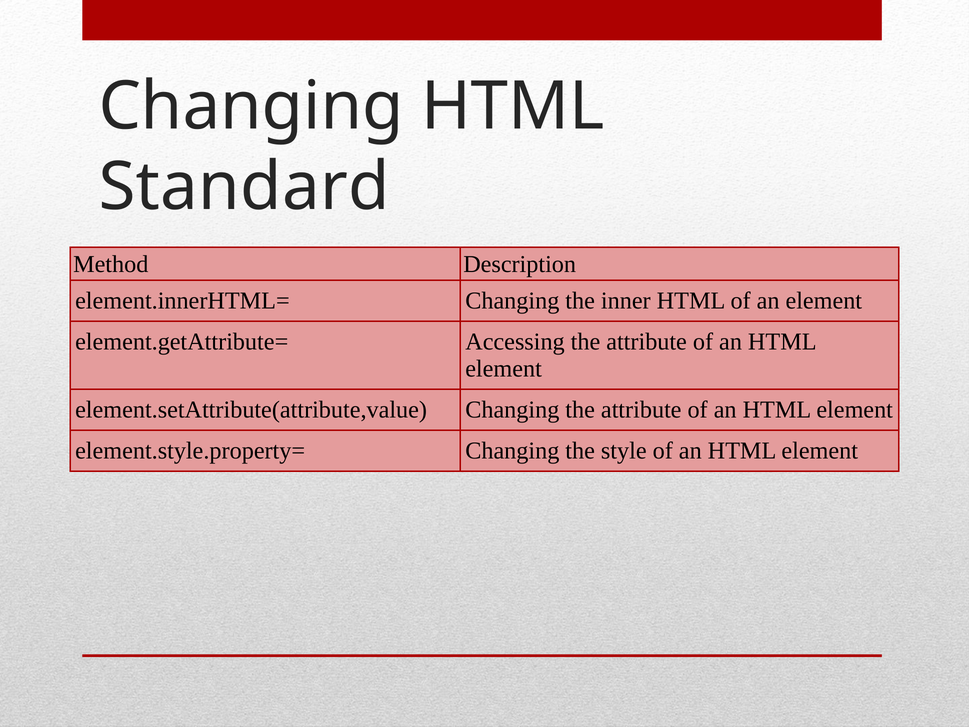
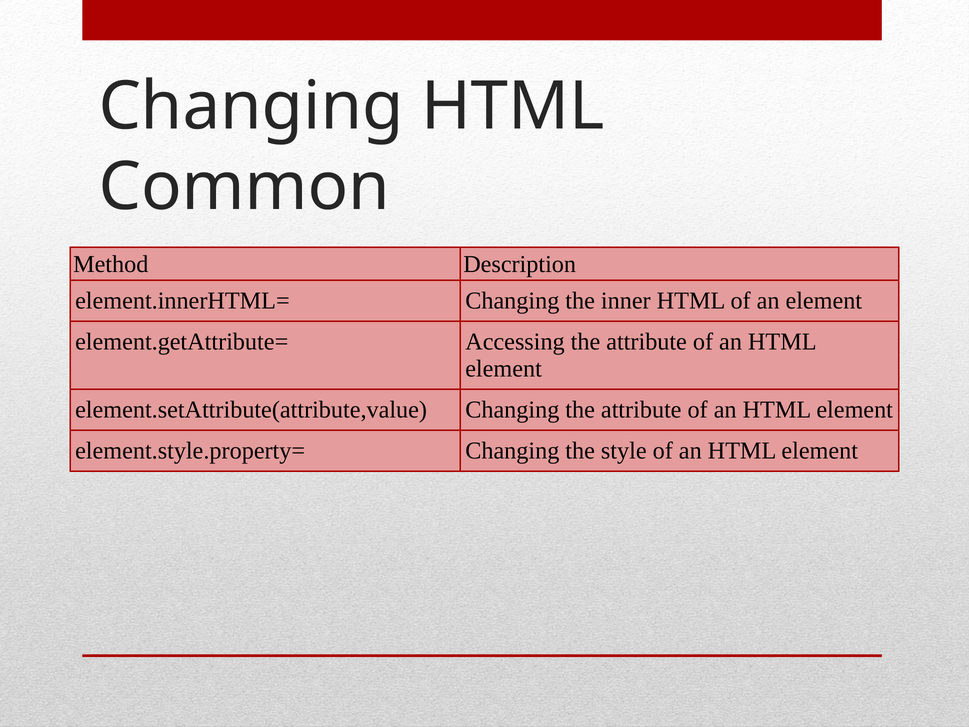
Standard: Standard -> Common
